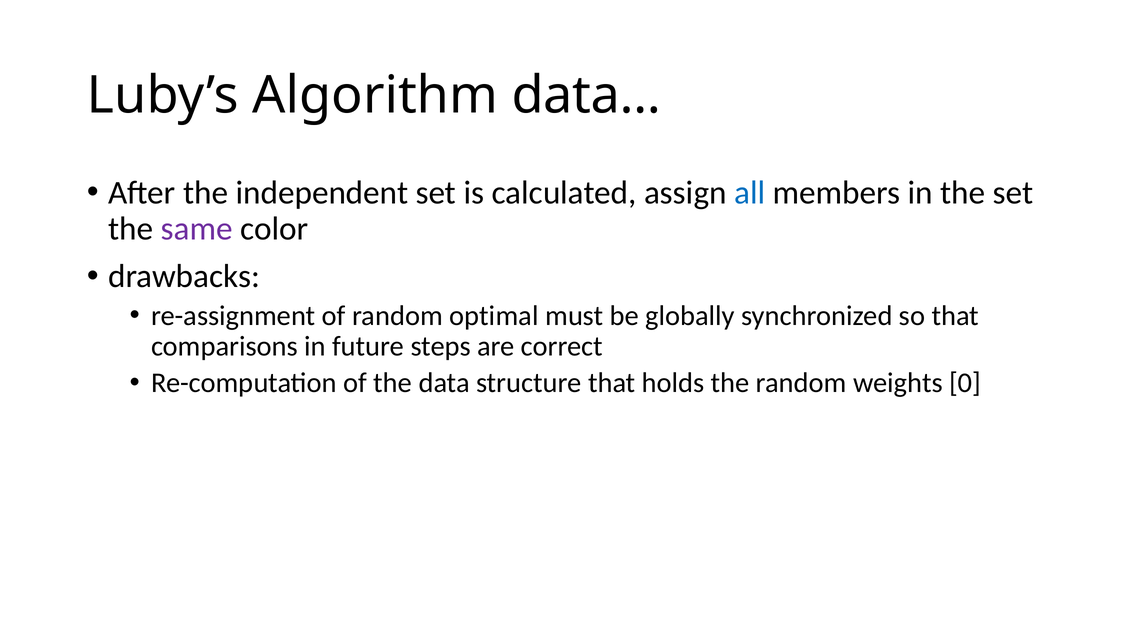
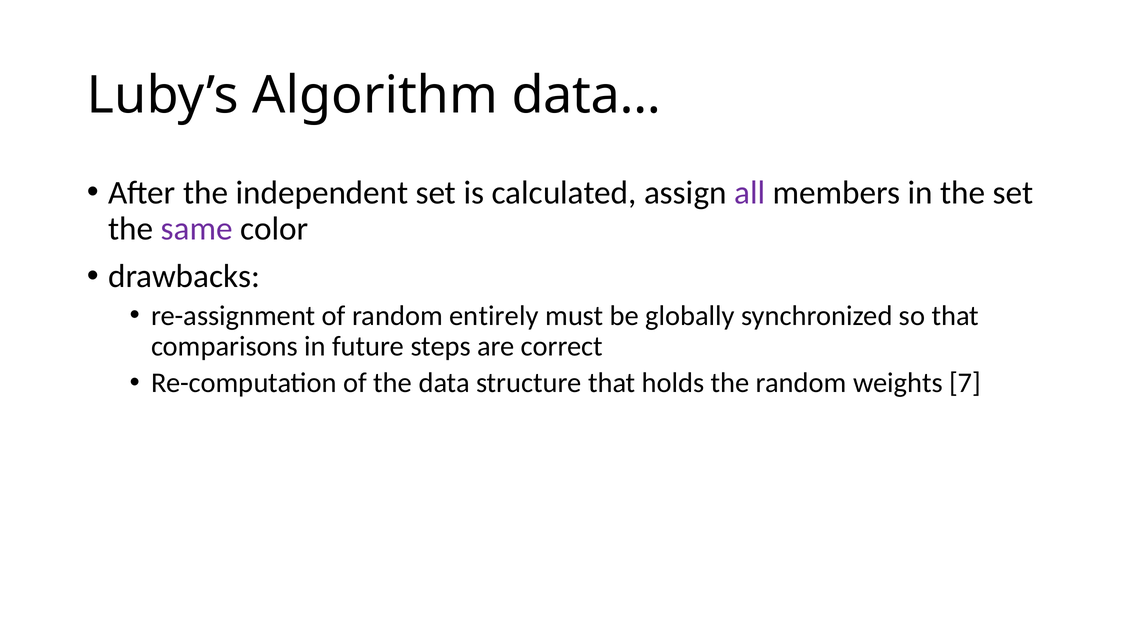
all colour: blue -> purple
optimal: optimal -> entirely
0: 0 -> 7
